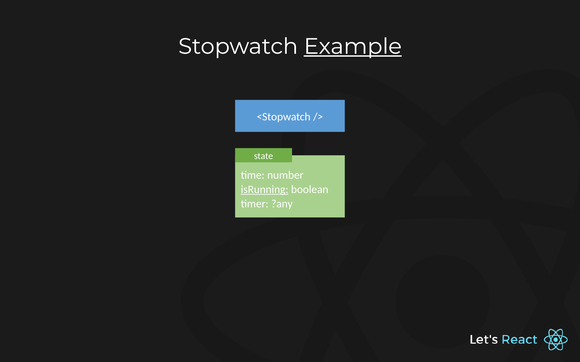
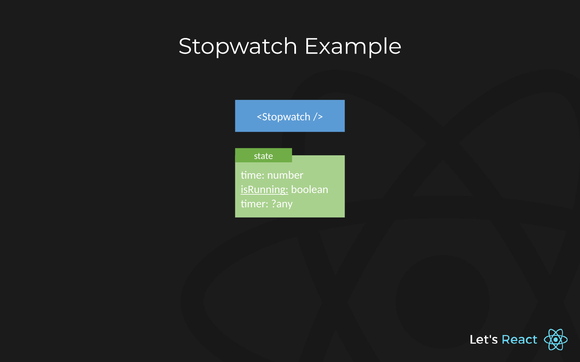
Example underline: present -> none
